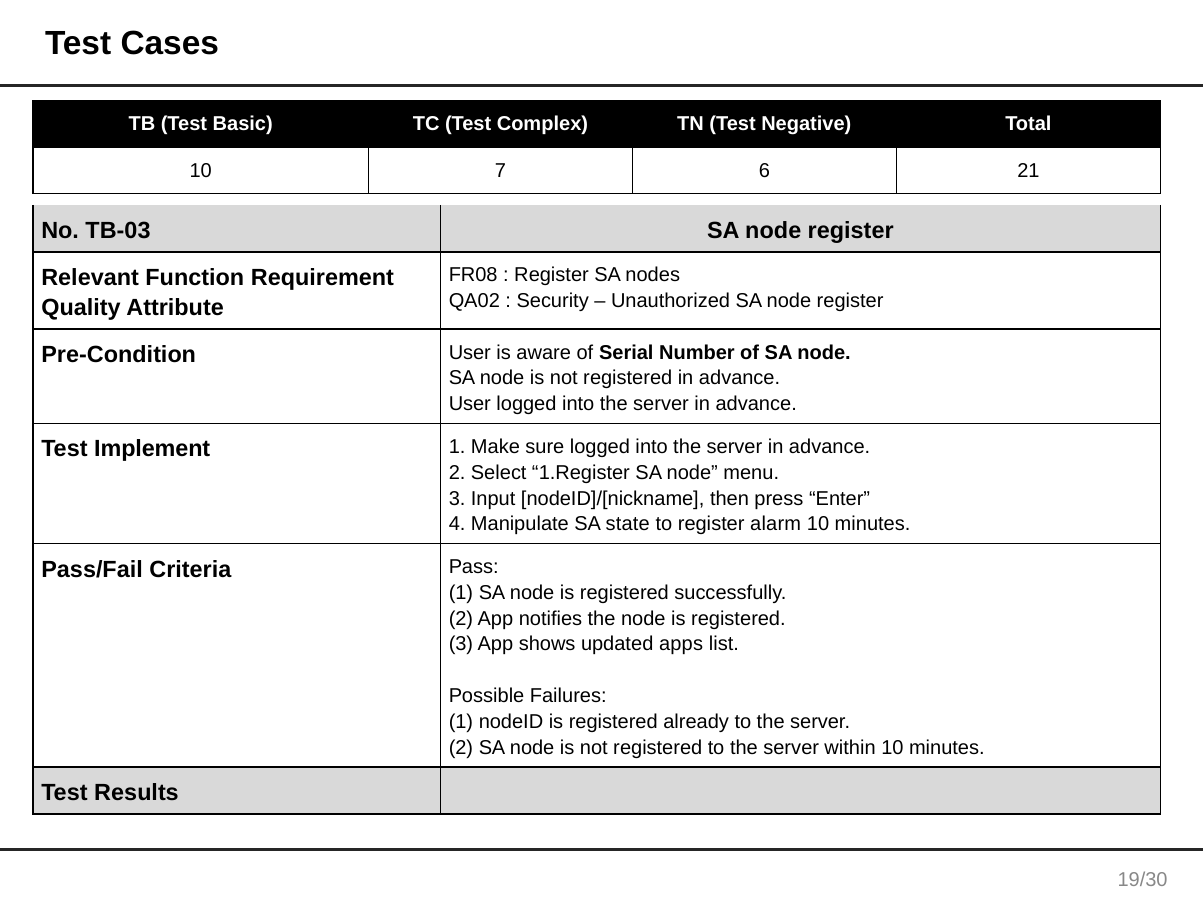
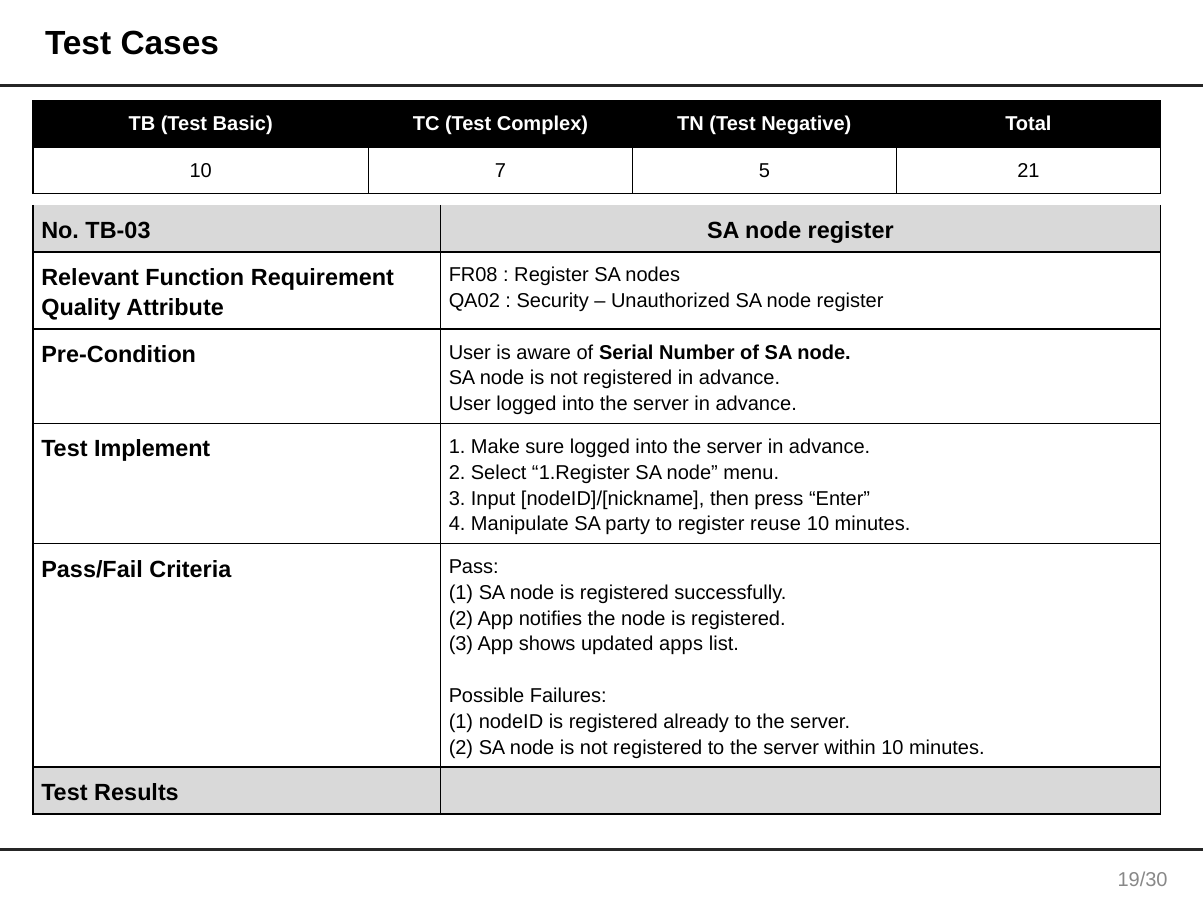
6: 6 -> 5
state: state -> party
alarm: alarm -> reuse
